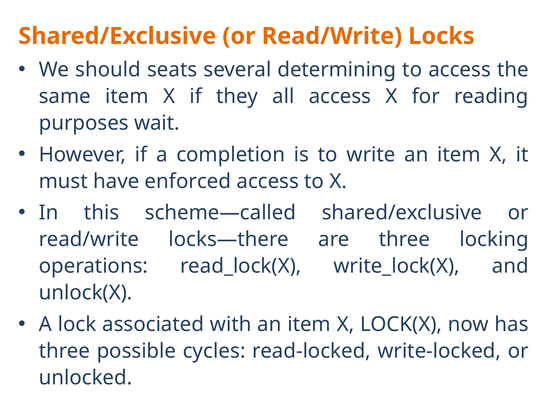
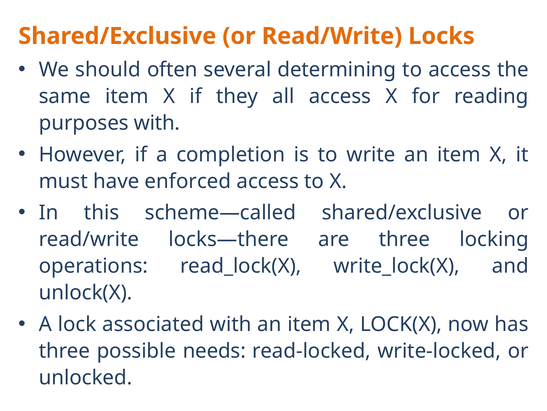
seats: seats -> often
purposes wait: wait -> with
cycles: cycles -> needs
